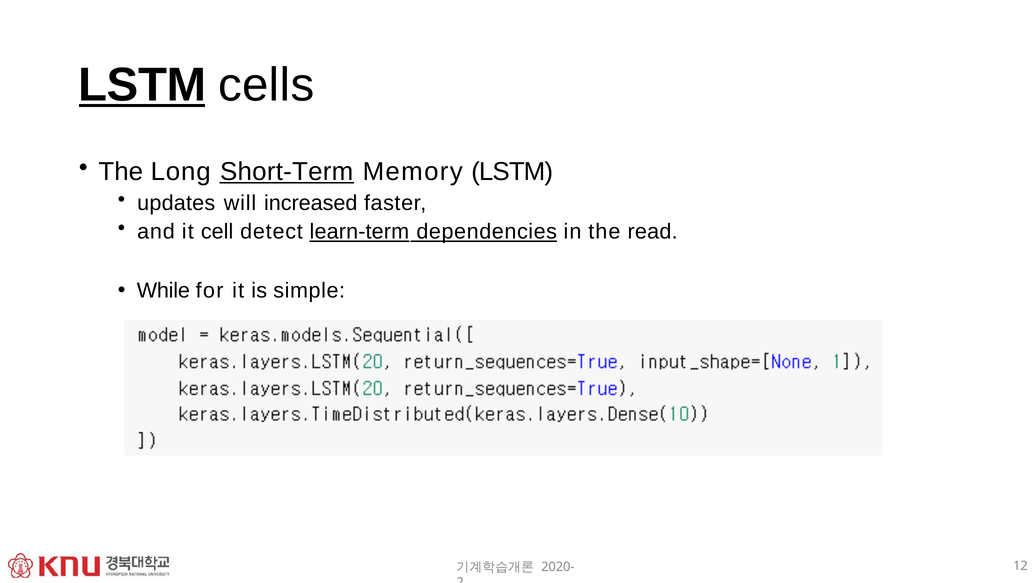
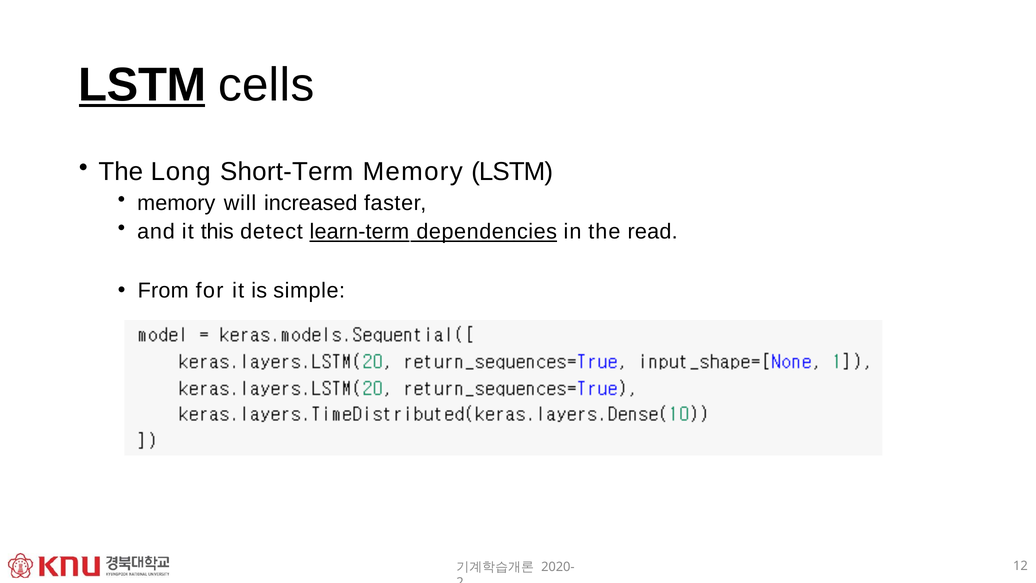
Short-Term underline: present -> none
updates at (176, 203): updates -> memory
cell: cell -> this
While: While -> From
